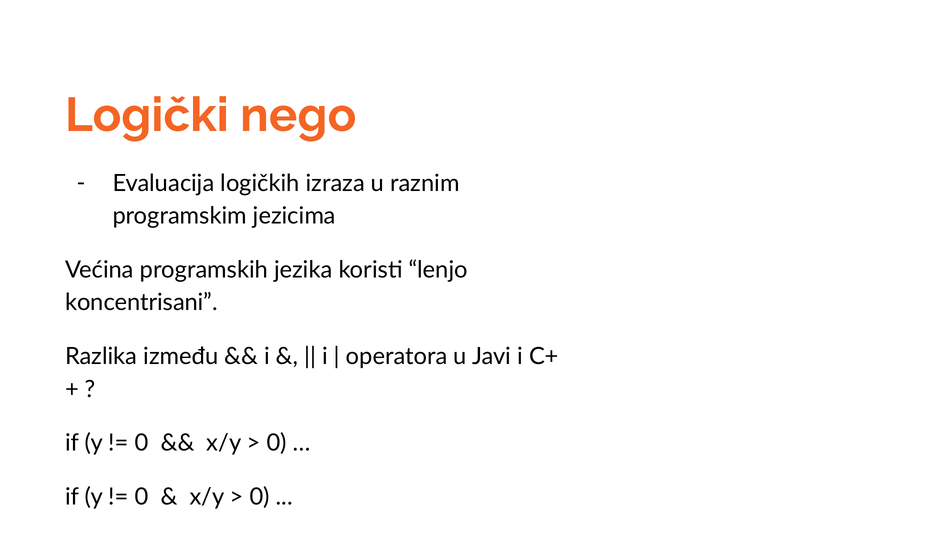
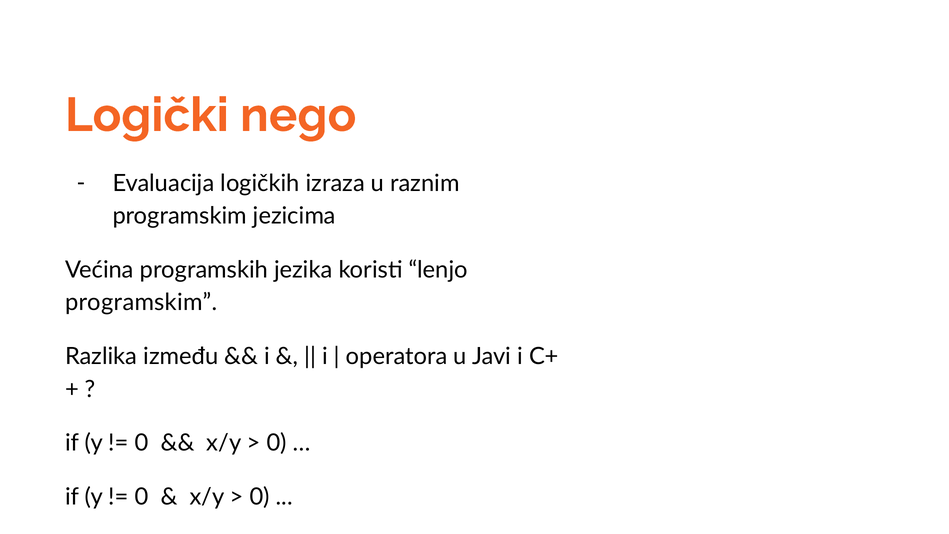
koncentrisani at (141, 303): koncentrisani -> programskim
